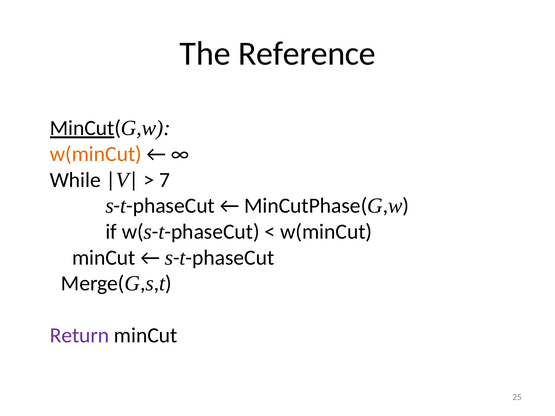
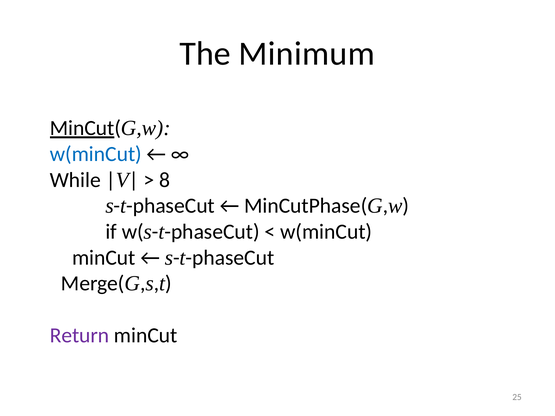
Reference: Reference -> Minimum
w(minCut at (96, 154) colour: orange -> blue
7: 7 -> 8
